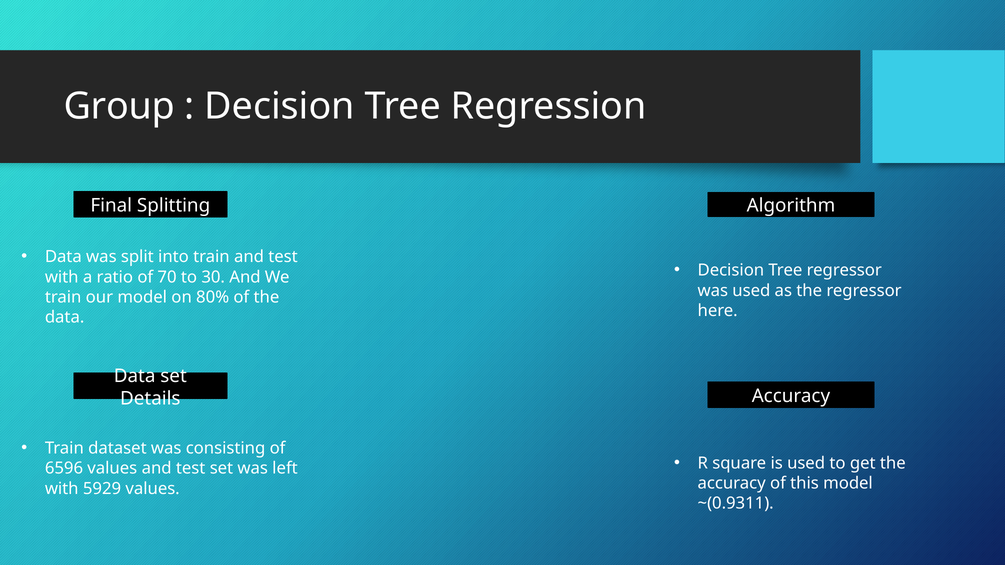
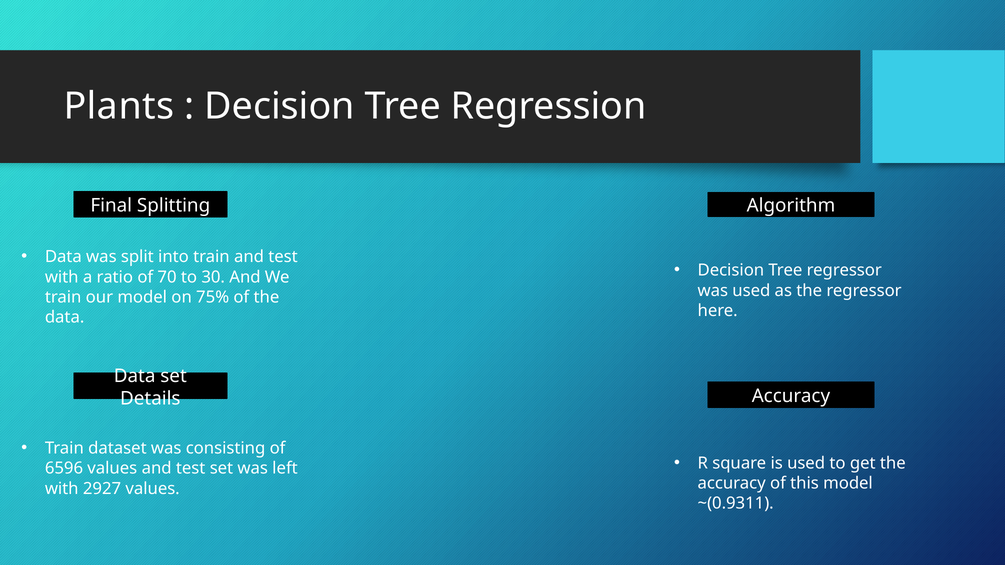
Group: Group -> Plants
80%: 80% -> 75%
5929: 5929 -> 2927
